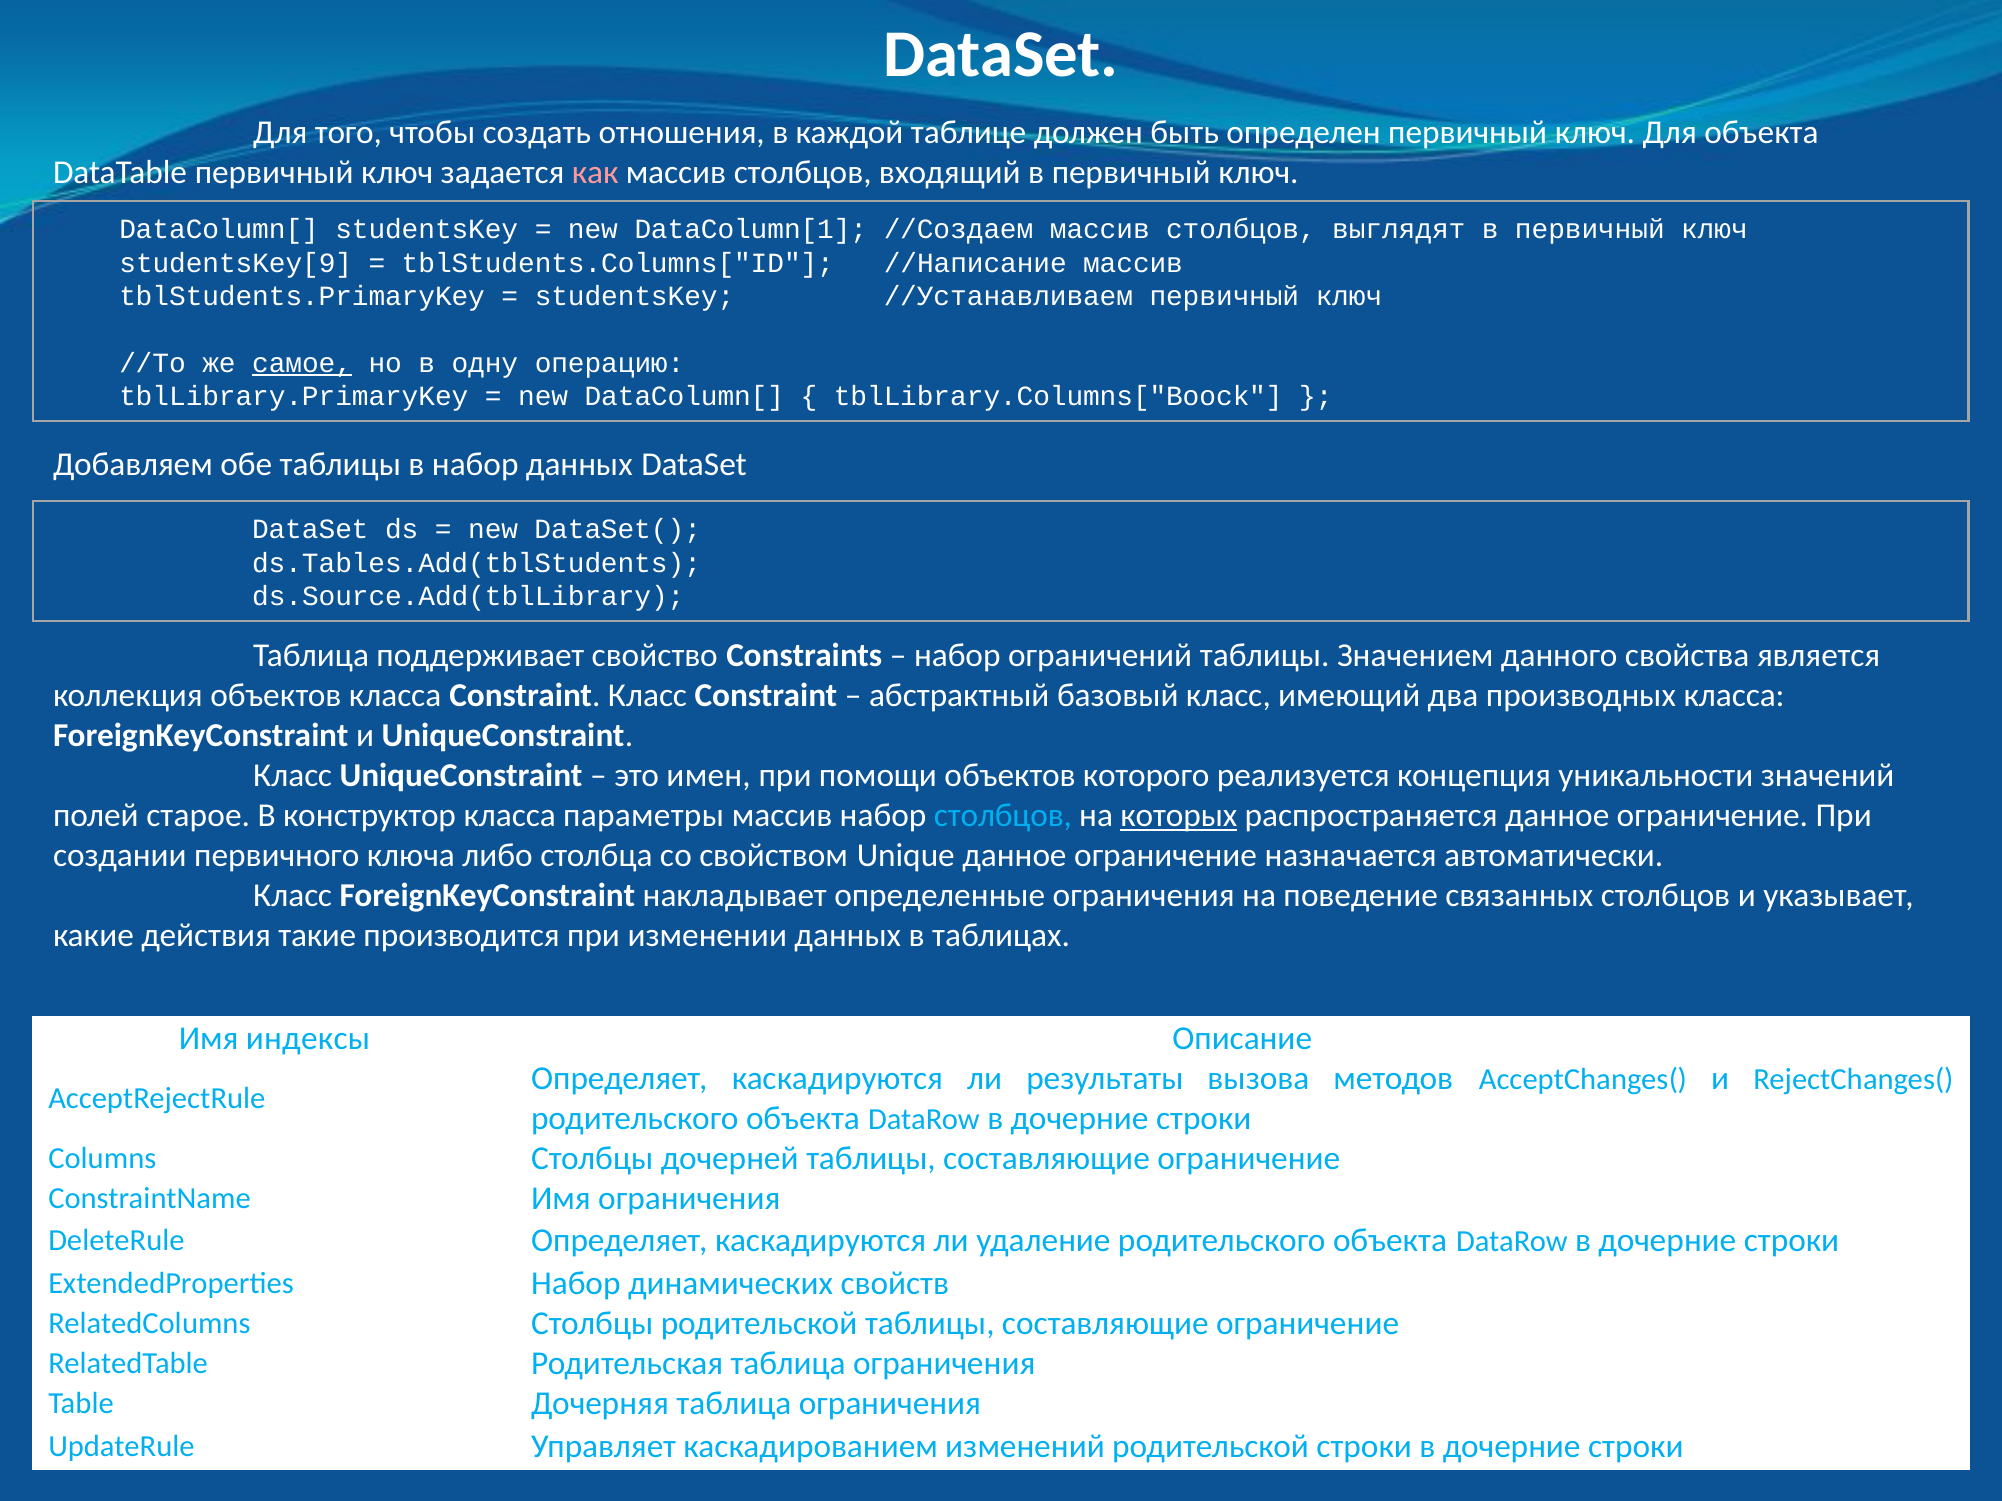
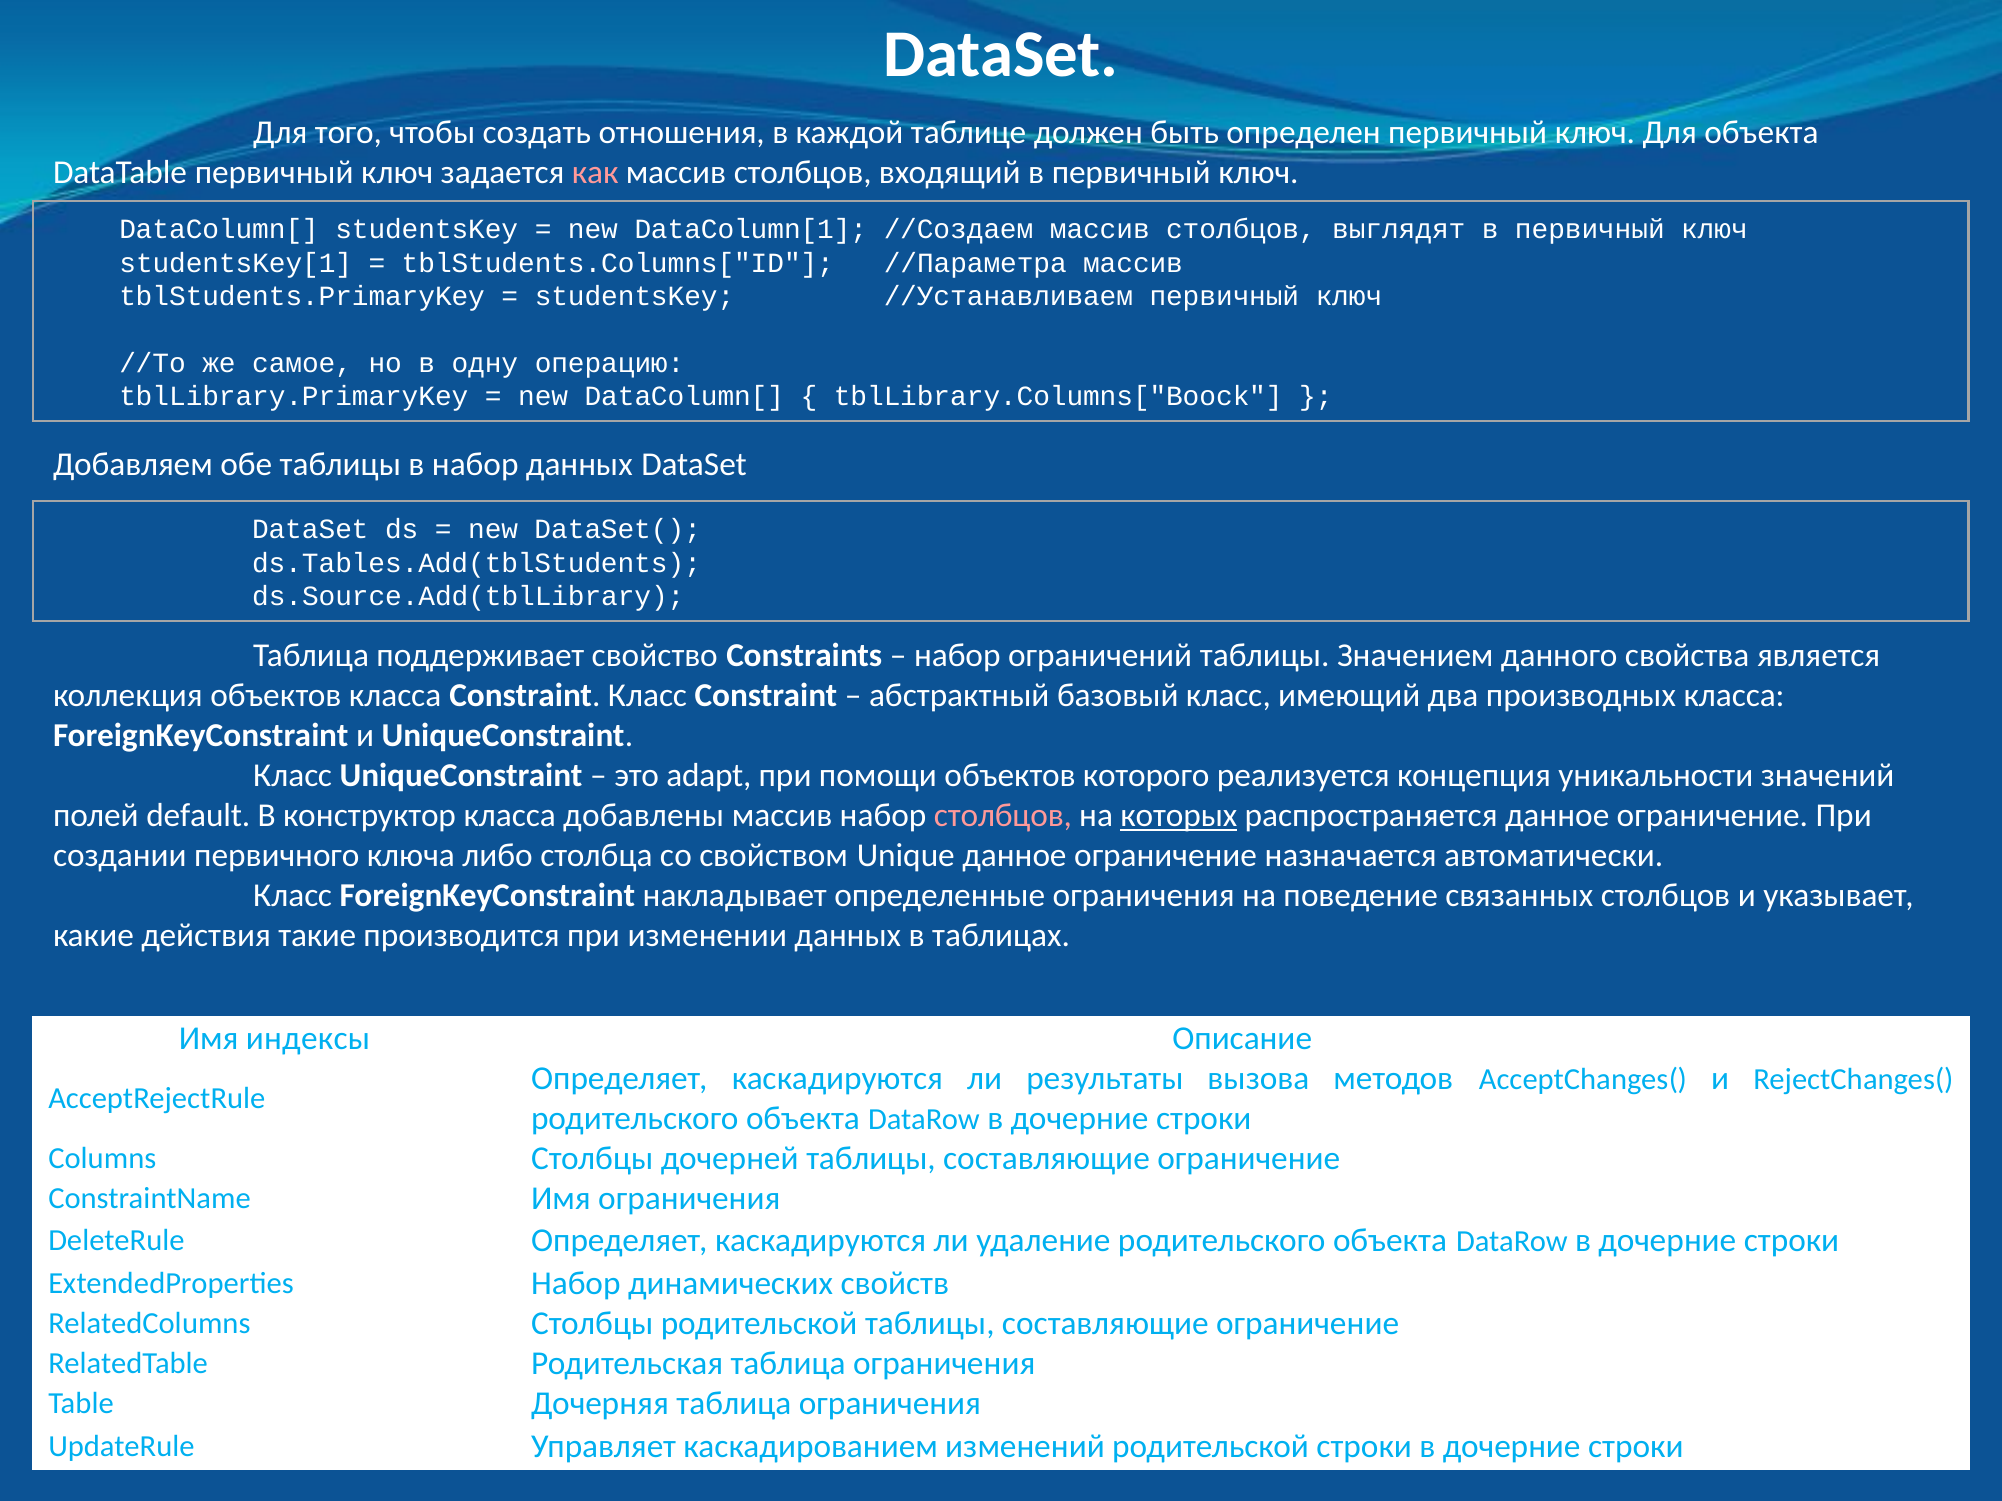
studentsKey[9: studentsKey[9 -> studentsKey[1
//Написание: //Написание -> //Параметра
самое underline: present -> none
имен: имен -> adapt
старое: старое -> default
параметры: параметры -> добавлены
столбцов at (1003, 816) colour: light blue -> pink
